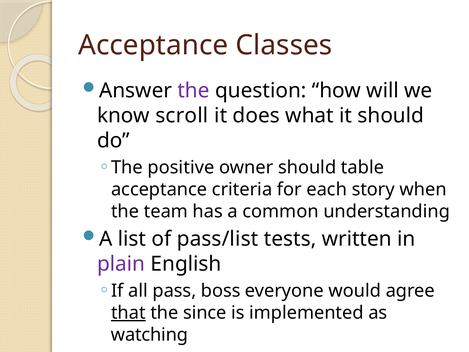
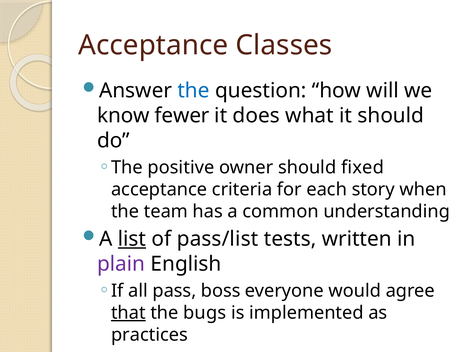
the at (194, 91) colour: purple -> blue
scroll: scroll -> fewer
table: table -> fixed
list underline: none -> present
since: since -> bugs
watching: watching -> practices
